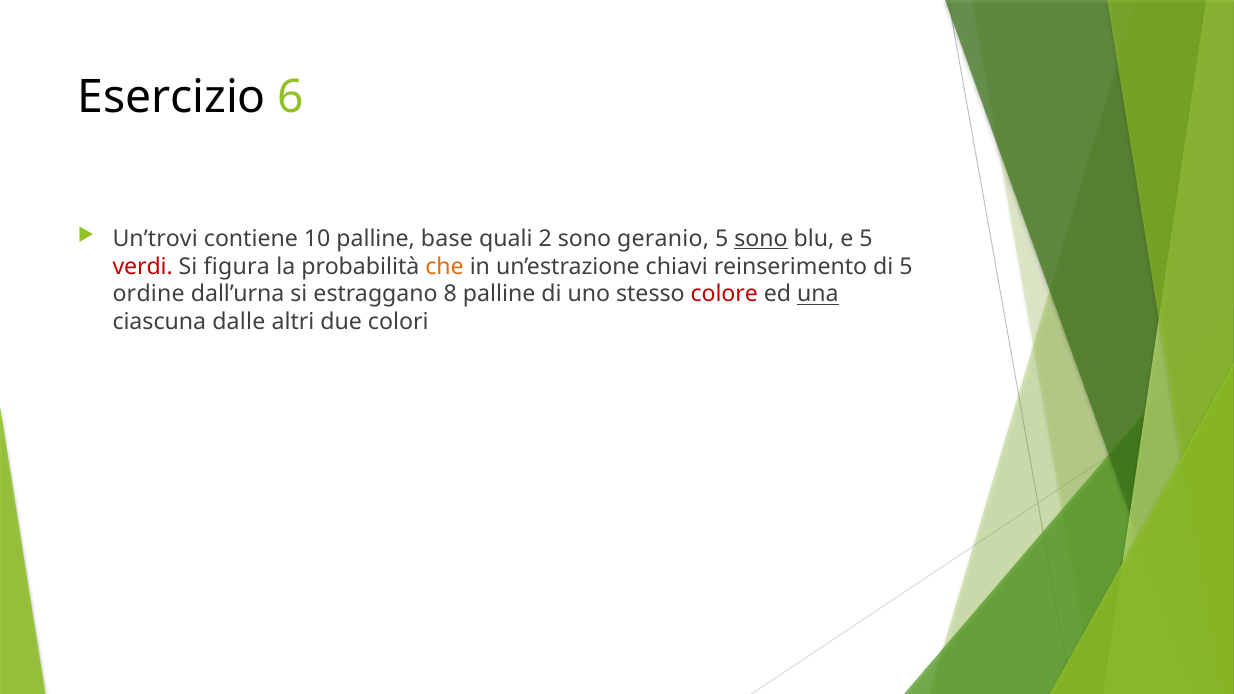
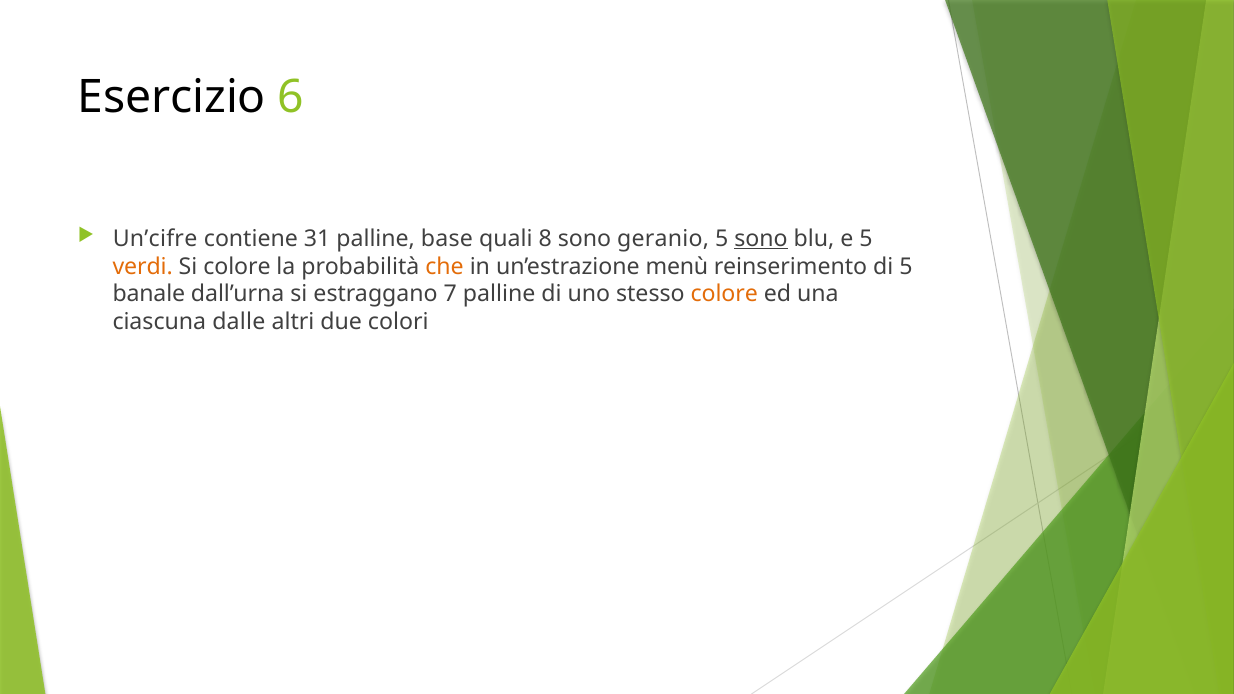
Un’trovi: Un’trovi -> Un’cifre
10: 10 -> 31
2: 2 -> 8
verdi colour: red -> orange
Si figura: figura -> colore
chiavi: chiavi -> menù
ordine: ordine -> banale
8: 8 -> 7
colore at (724, 294) colour: red -> orange
una underline: present -> none
